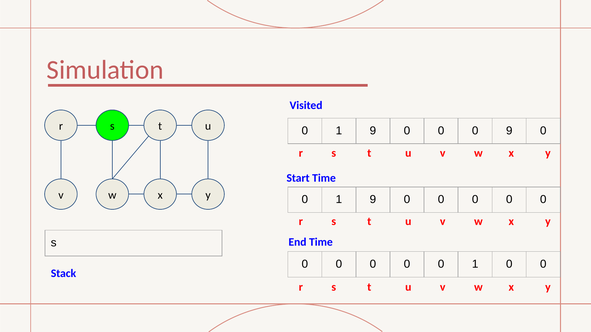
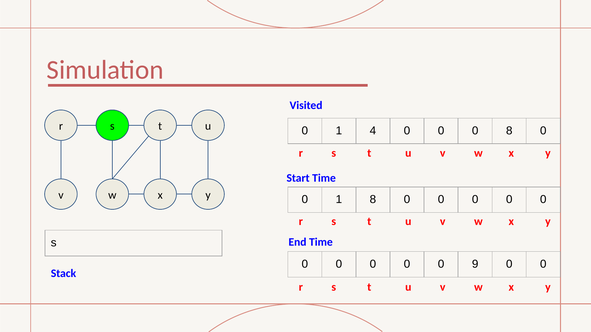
9 at (373, 131): 9 -> 4
0 9: 9 -> 8
9 at (373, 200): 9 -> 8
0 0 0 1: 1 -> 9
